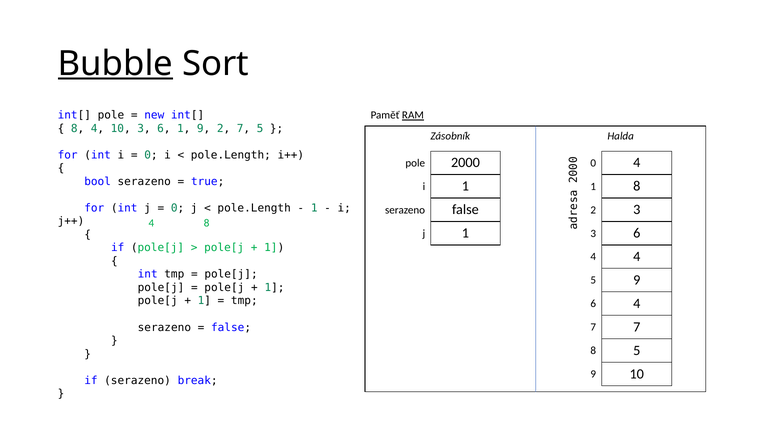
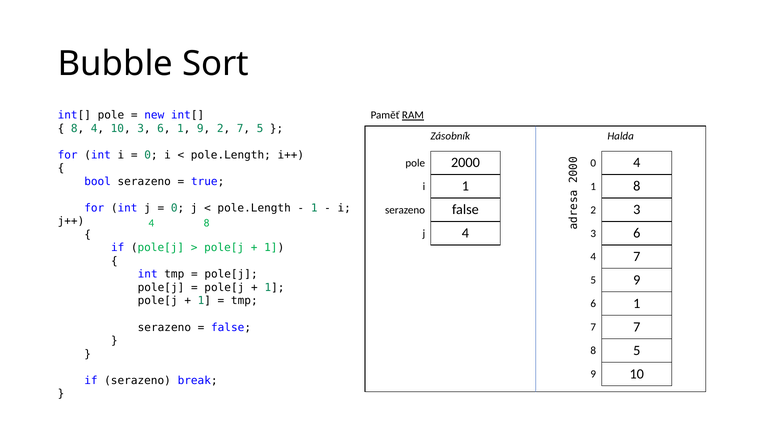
Bubble underline: present -> none
j 1: 1 -> 4
4 4: 4 -> 7
4 at (637, 304): 4 -> 1
